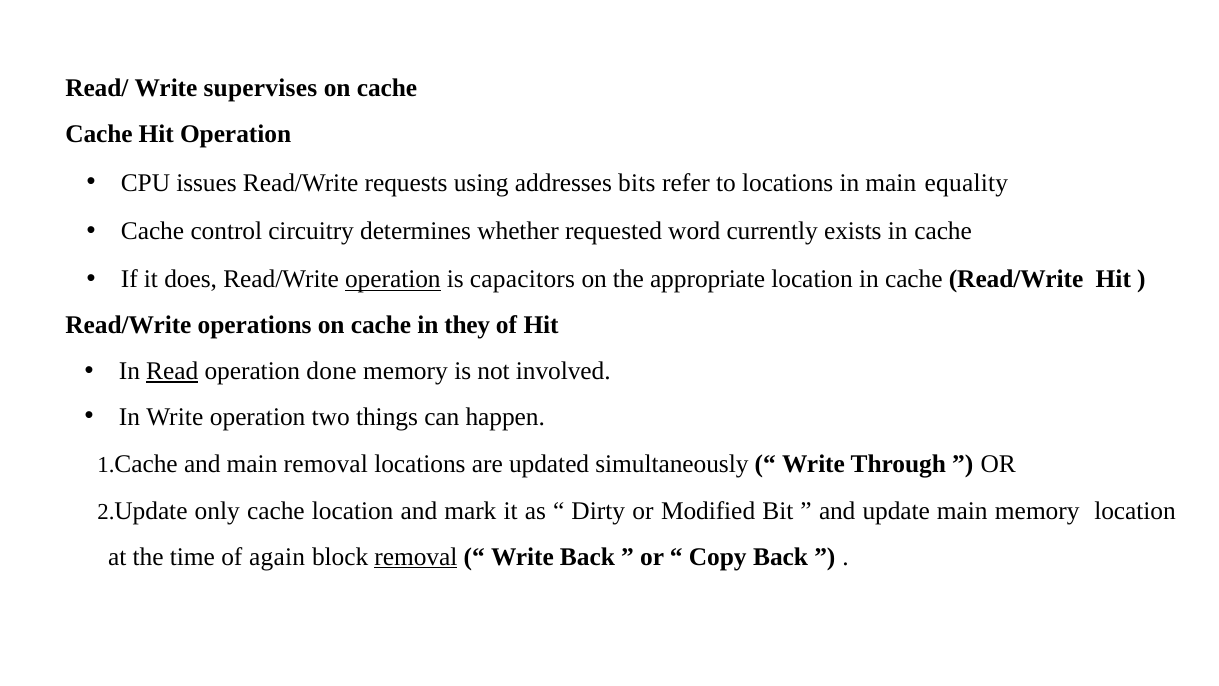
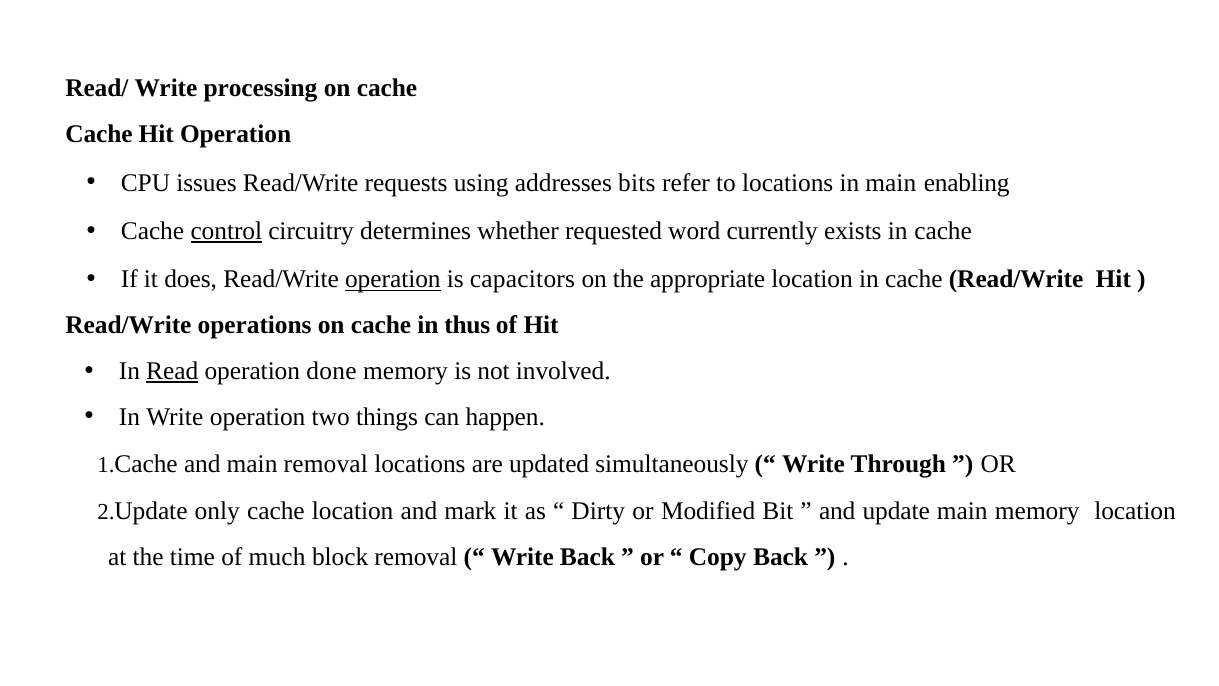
supervises: supervises -> processing
equality: equality -> enabling
control underline: none -> present
they: they -> thus
again: again -> much
removal at (416, 556) underline: present -> none
